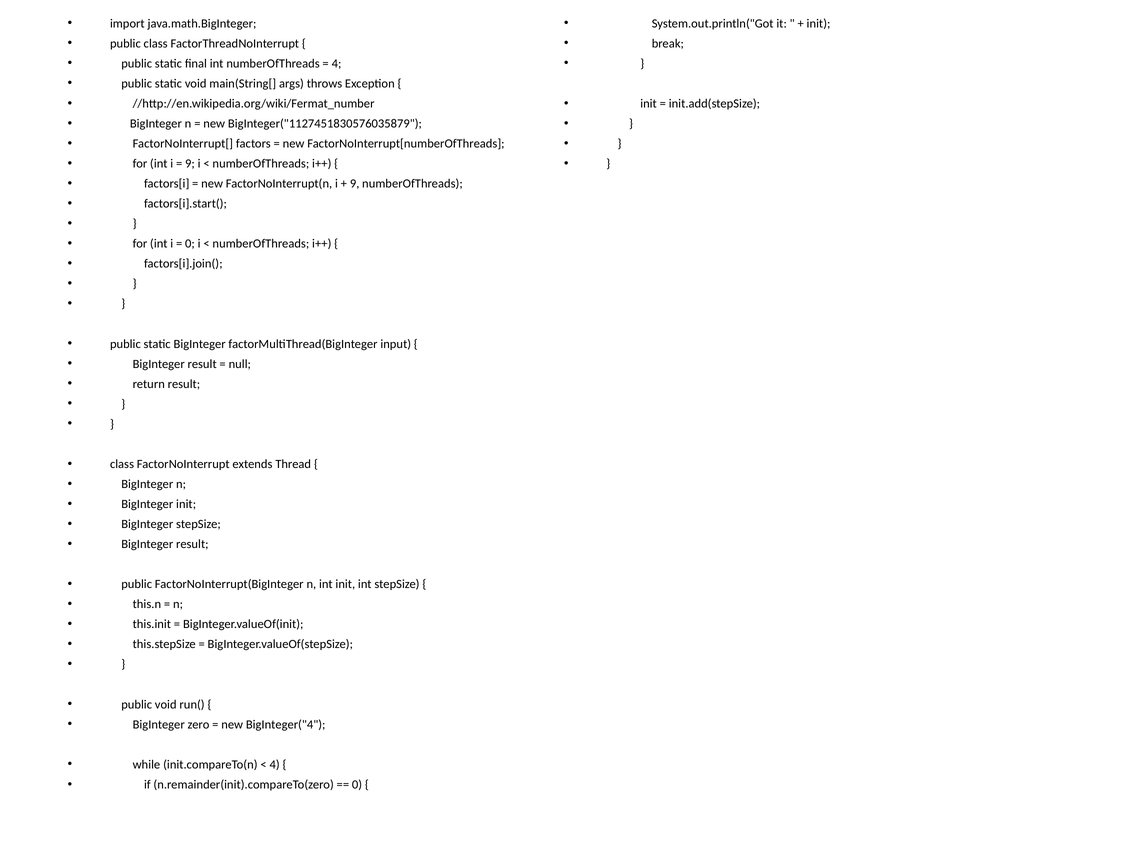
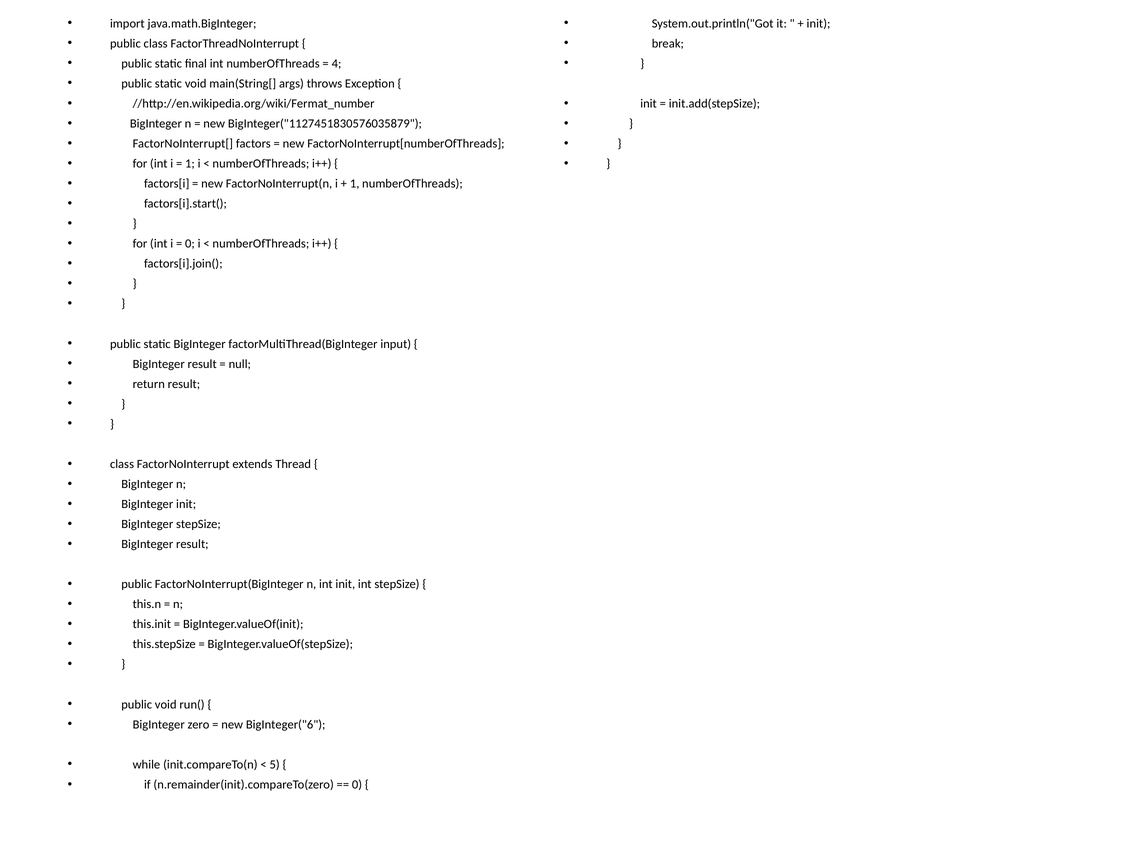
9 at (190, 164): 9 -> 1
9 at (355, 184): 9 -> 1
BigInteger("4: BigInteger("4 -> BigInteger("6
4 at (275, 765): 4 -> 5
